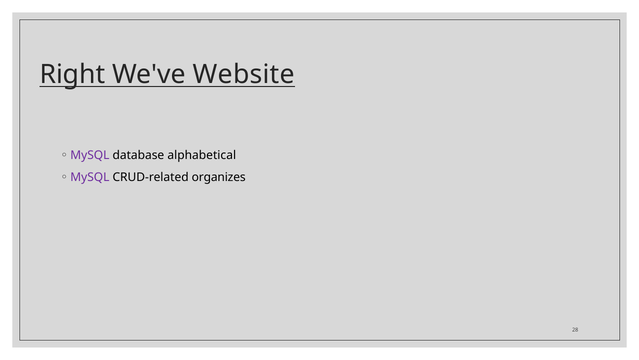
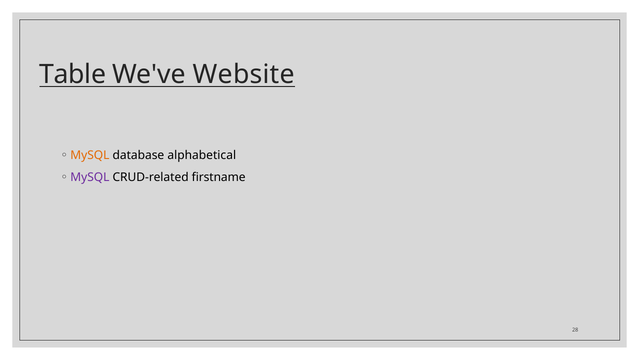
Right: Right -> Table
MySQL at (90, 155) colour: purple -> orange
organizes: organizes -> firstname
